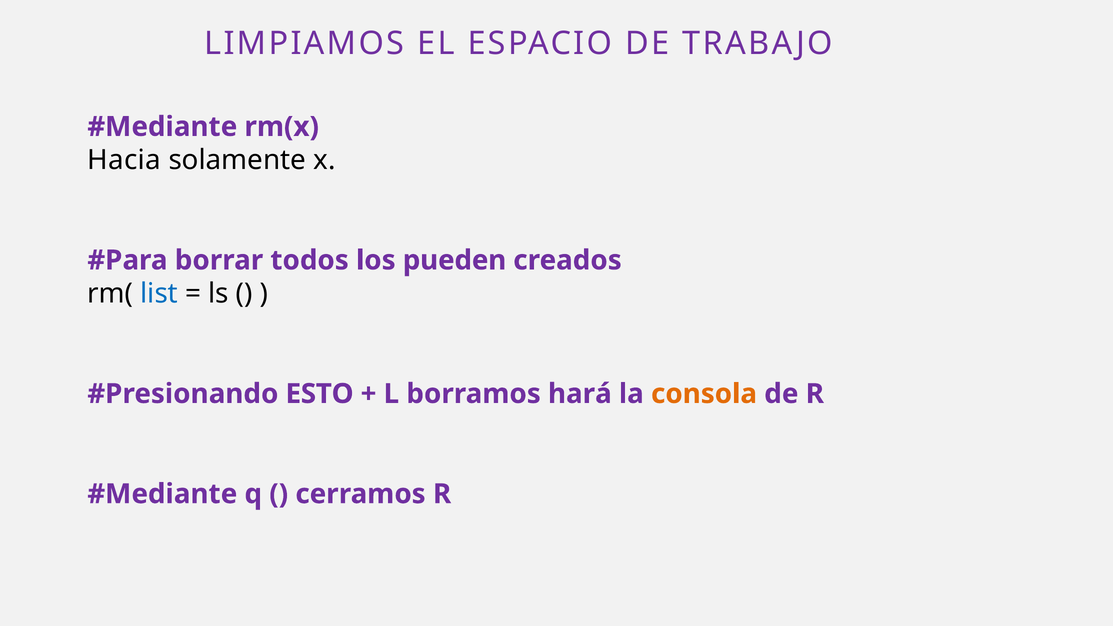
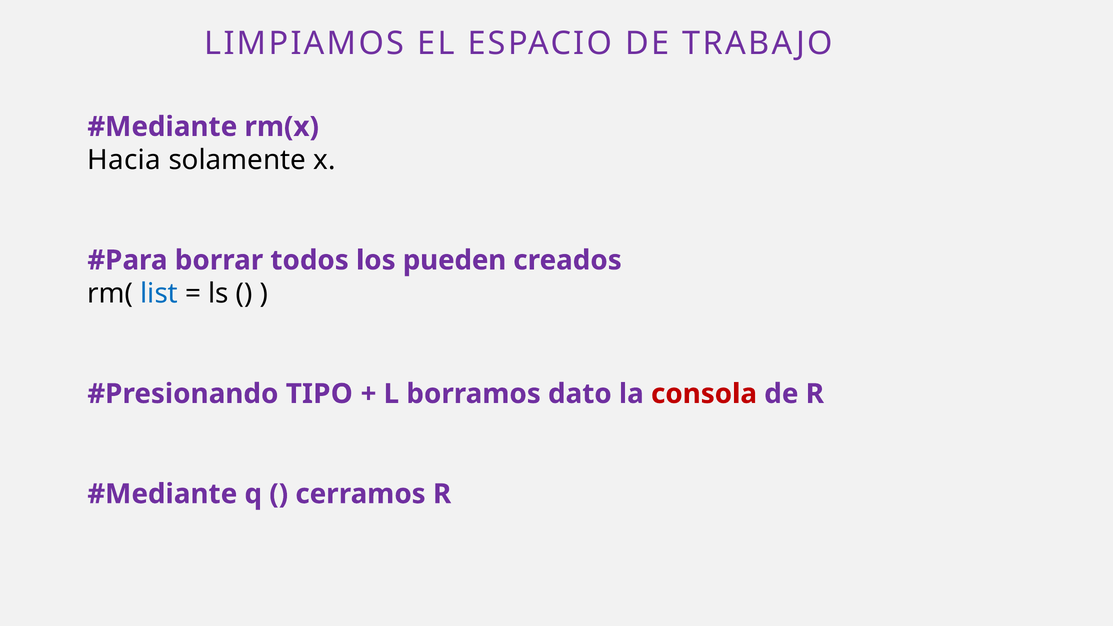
ESTO: ESTO -> TIPO
hará: hará -> dato
consola colour: orange -> red
